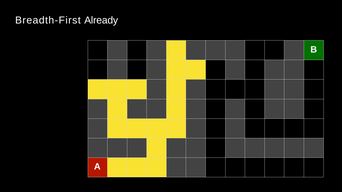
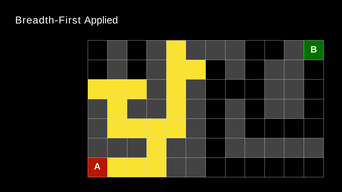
Already: Already -> Applied
